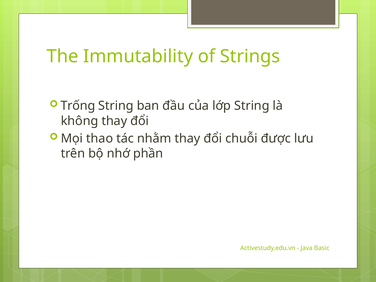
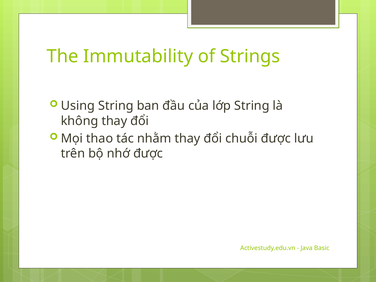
Trống: Trống -> Using
nhớ phần: phần -> được
